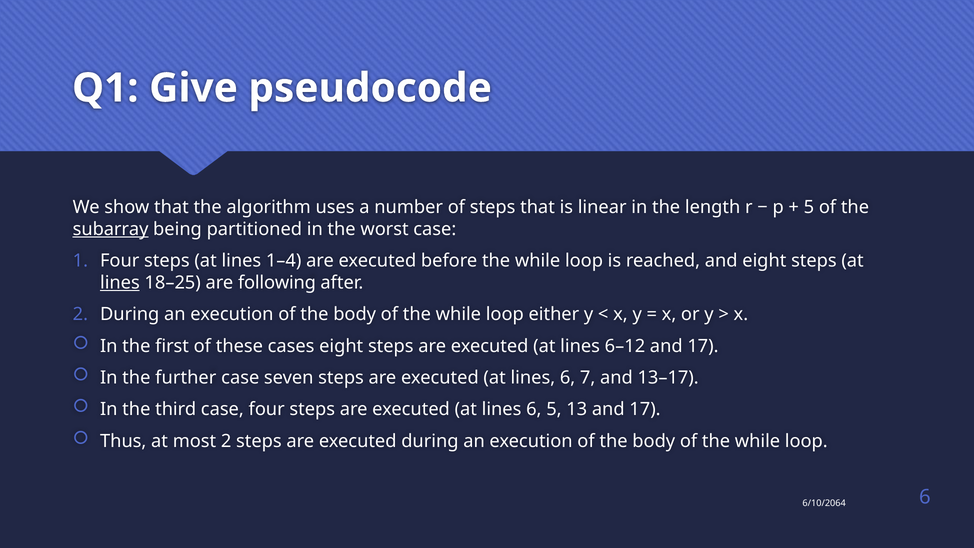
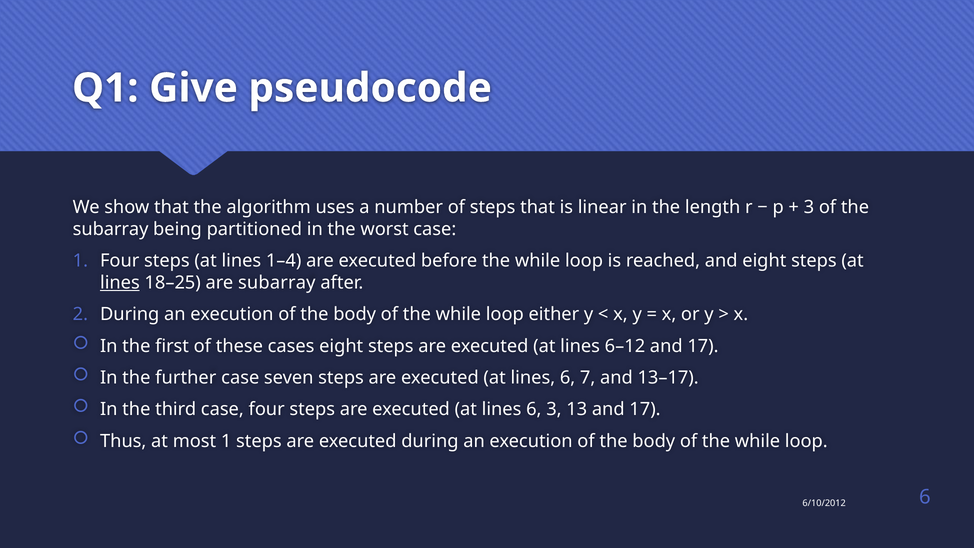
5 at (809, 207): 5 -> 3
subarray at (111, 229) underline: present -> none
are following: following -> subarray
6 5: 5 -> 3
most 2: 2 -> 1
6/10/2064: 6/10/2064 -> 6/10/2012
